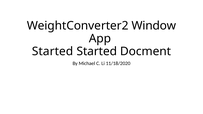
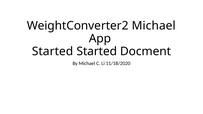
WeightConverter2 Window: Window -> Michael
